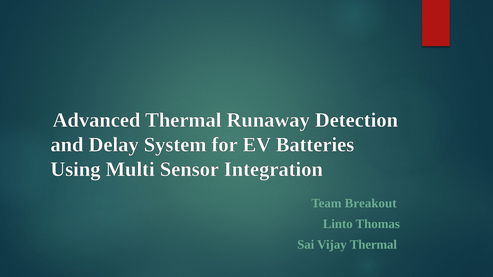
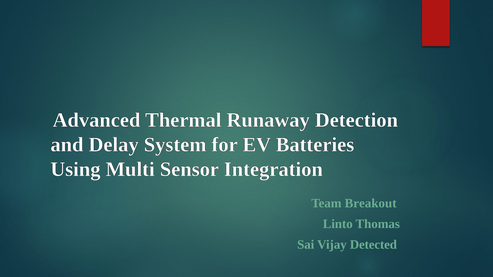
Vijay Thermal: Thermal -> Detected
